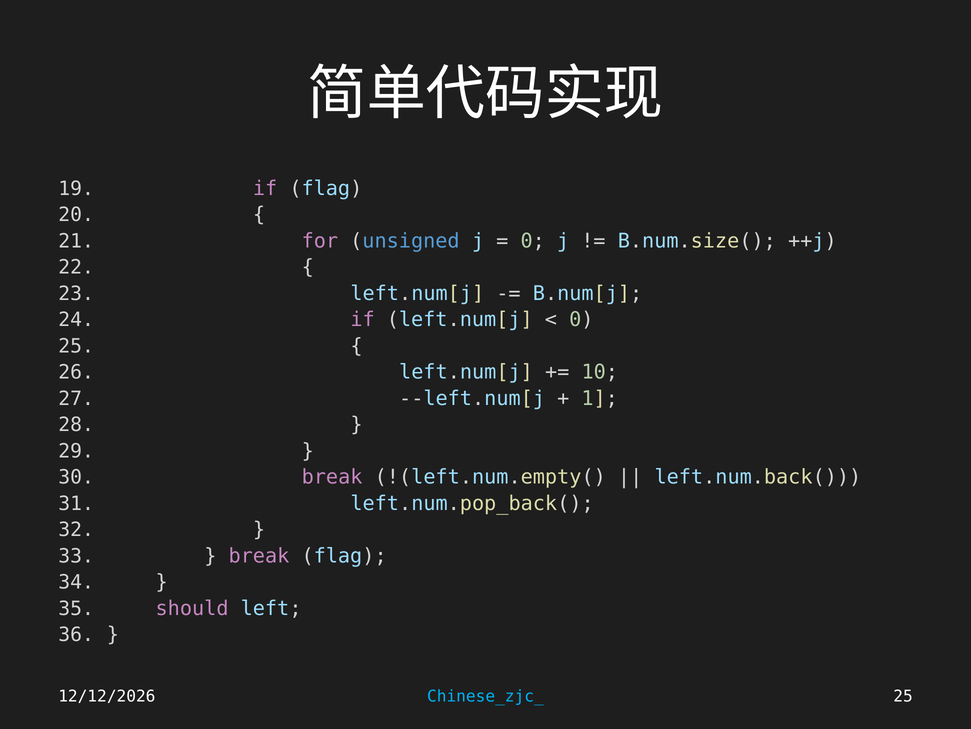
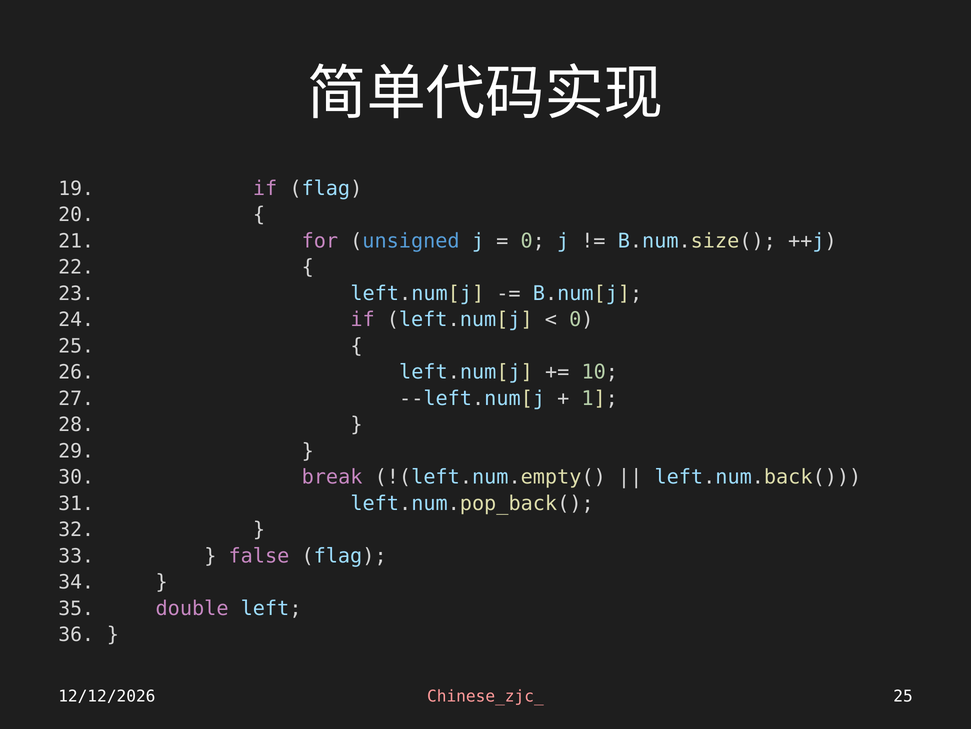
break at (259, 555): break -> false
should: should -> double
Chinese_zjc_ colour: light blue -> pink
